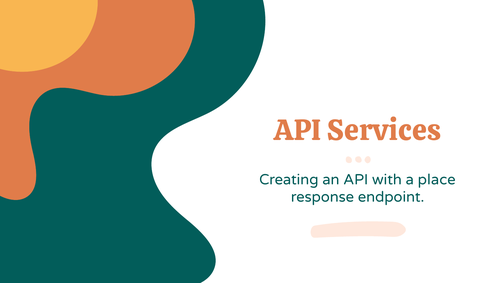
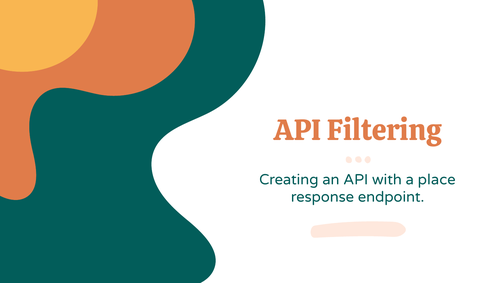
Services: Services -> Filtering
